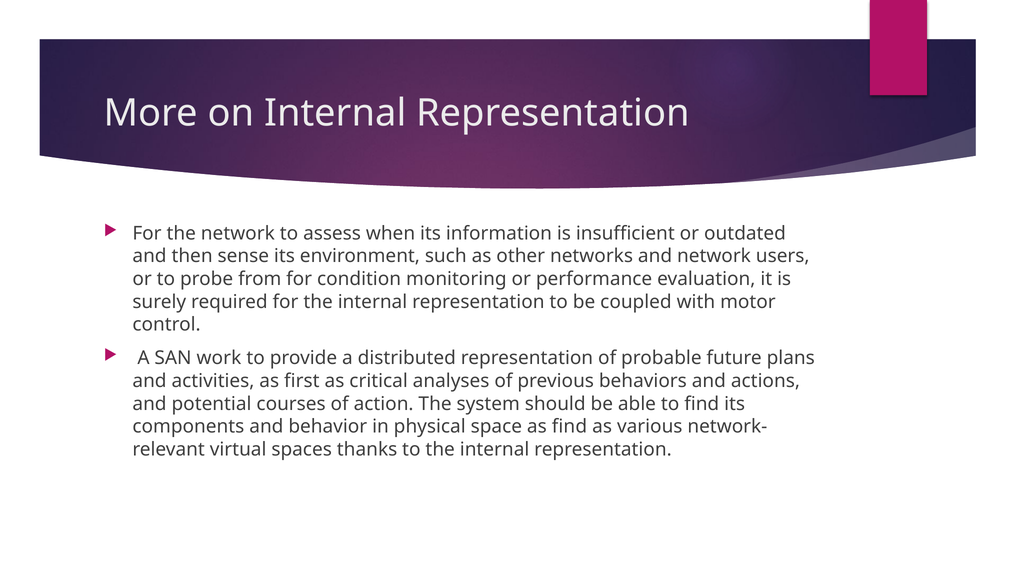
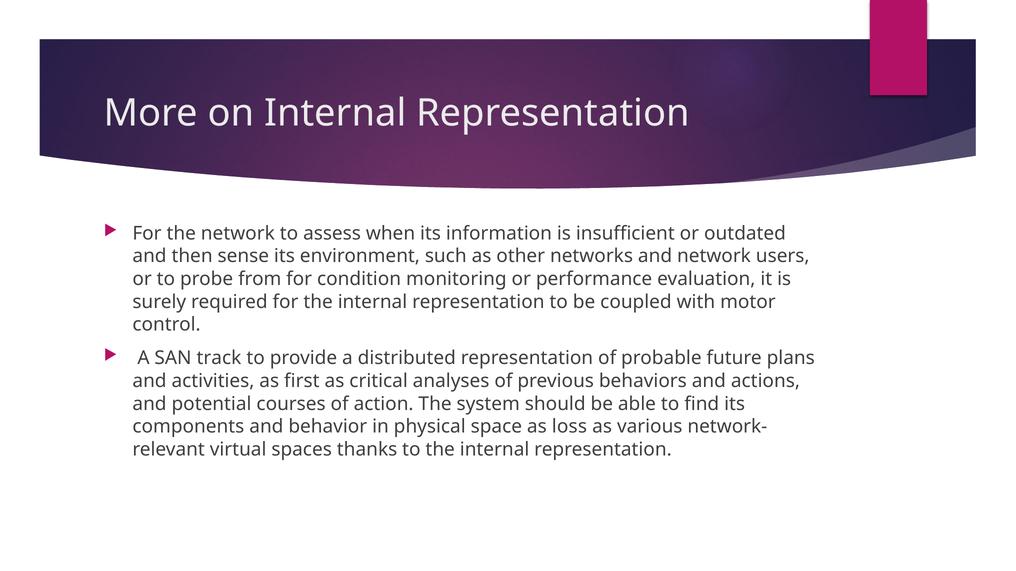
work: work -> track
as find: find -> loss
